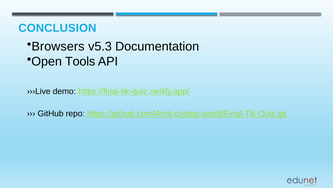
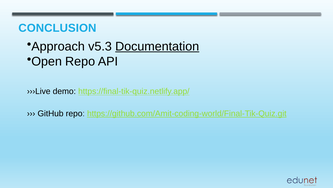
Browsers: Browsers -> Approach
Documentation underline: none -> present
Open Tools: Tools -> Repo
